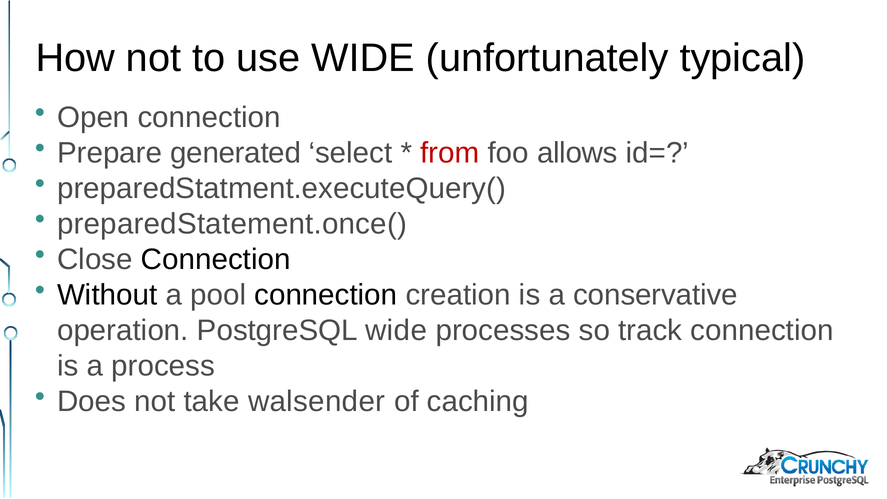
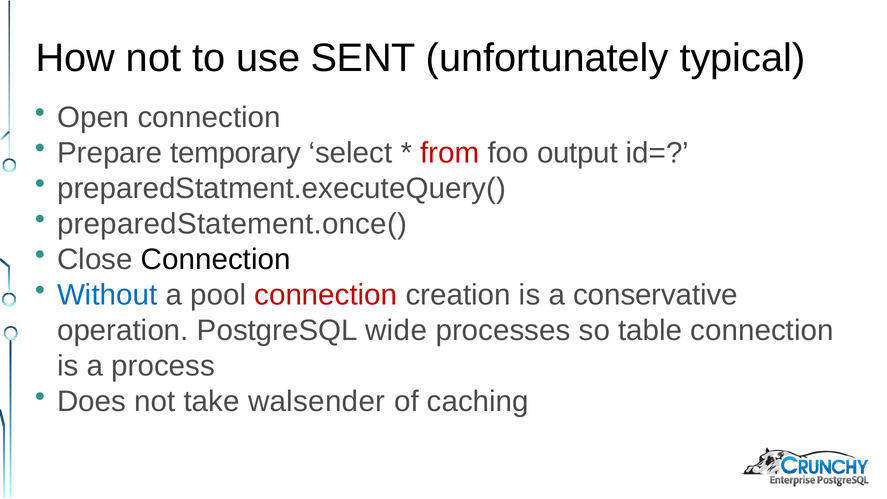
use WIDE: WIDE -> SENT
generated: generated -> temporary
allows: allows -> output
Without colour: black -> blue
connection at (326, 295) colour: black -> red
track: track -> table
